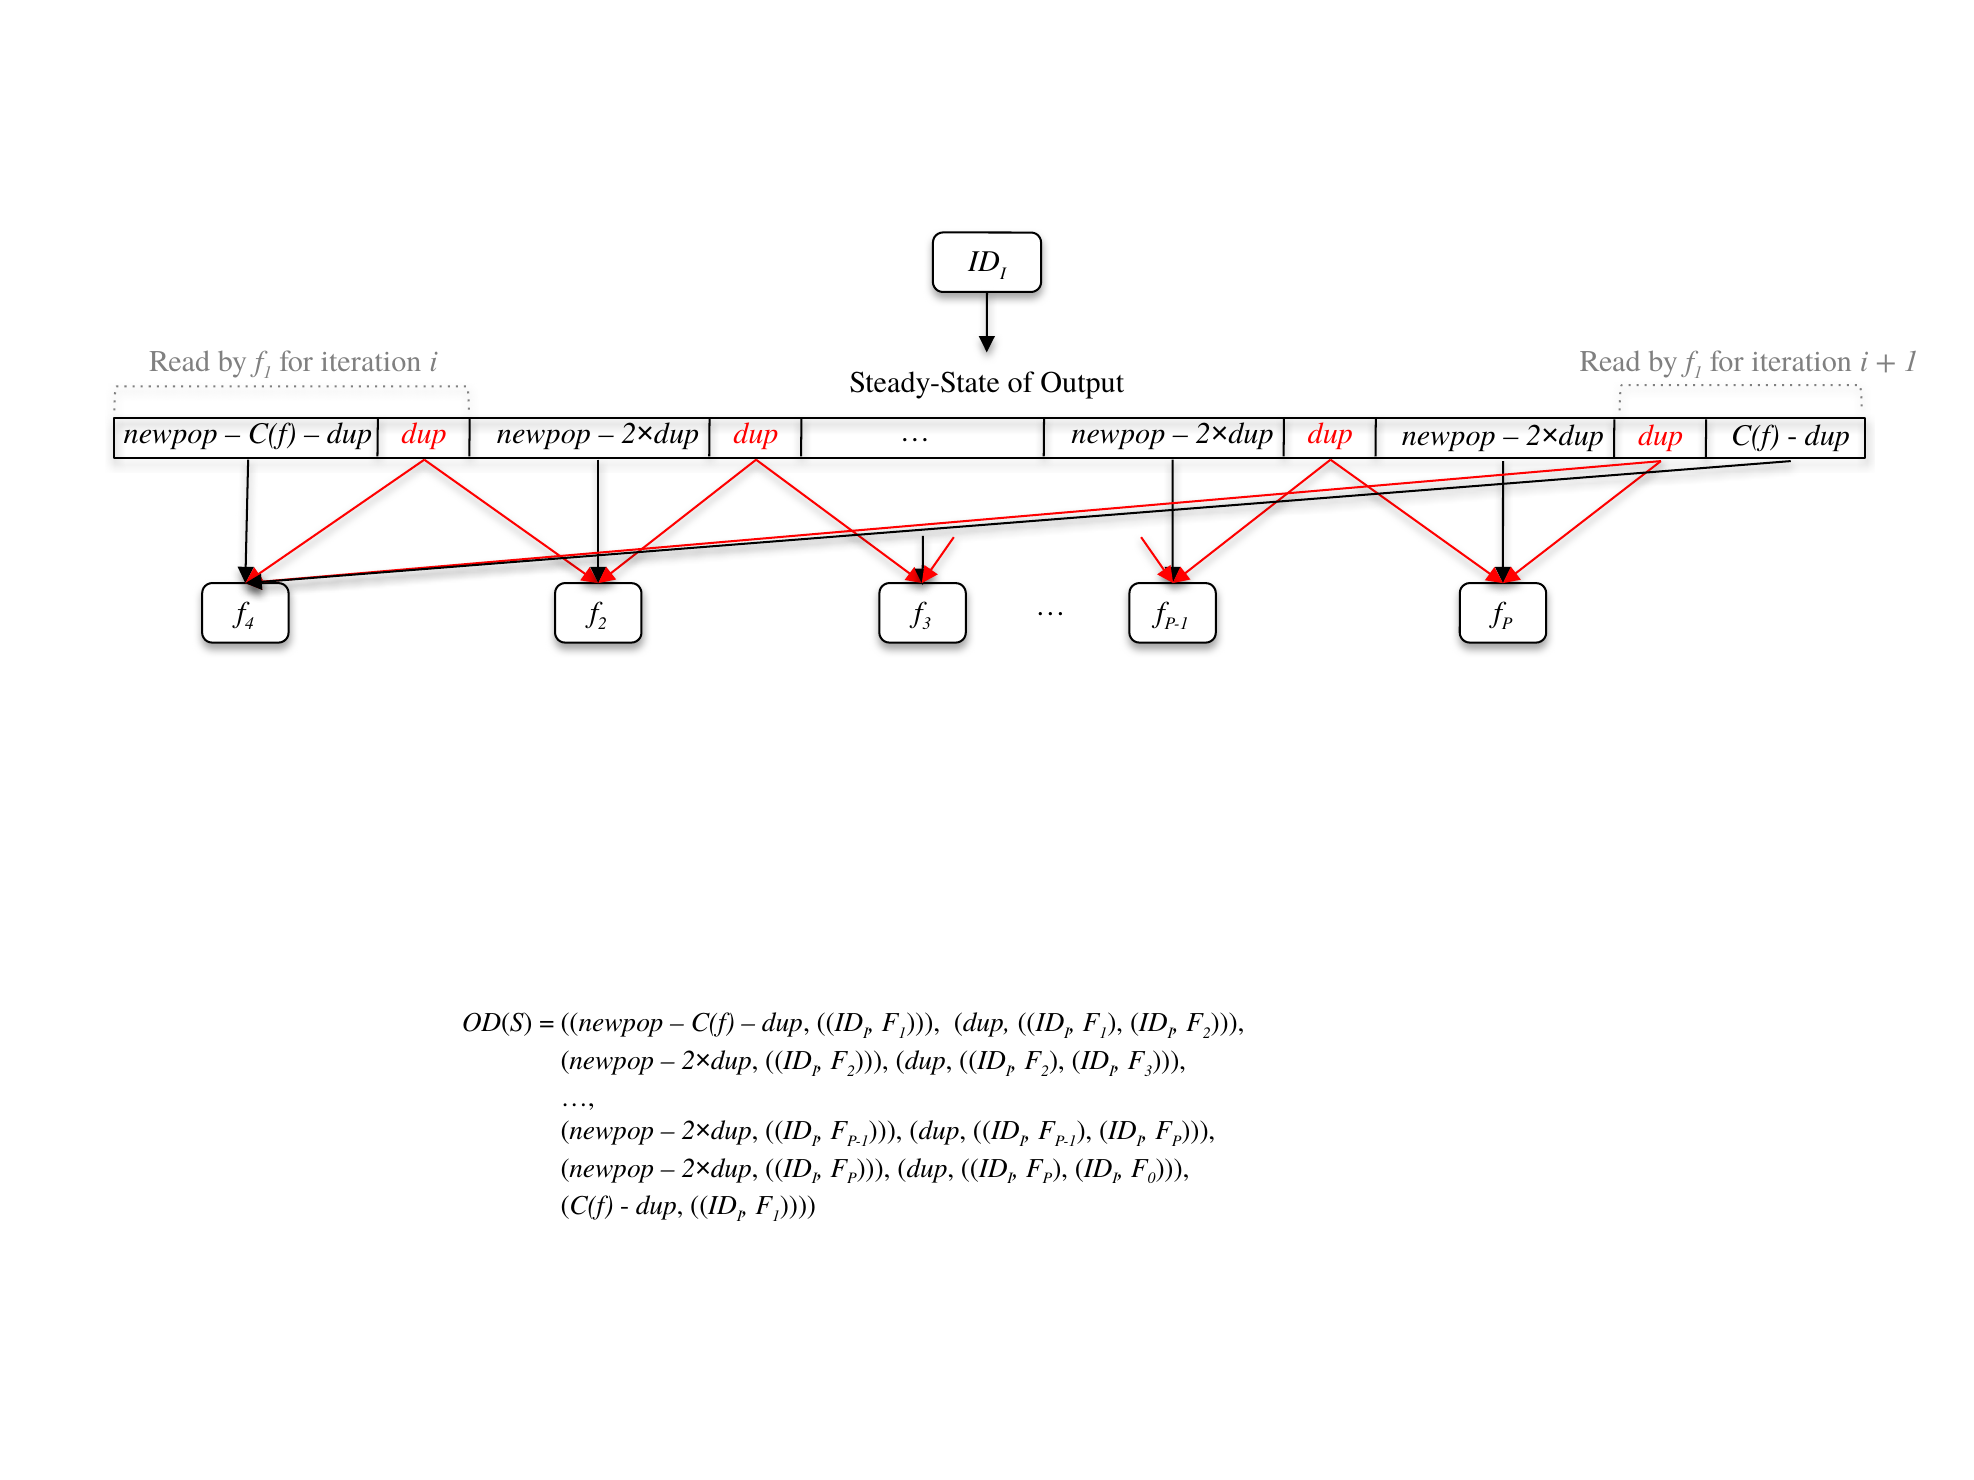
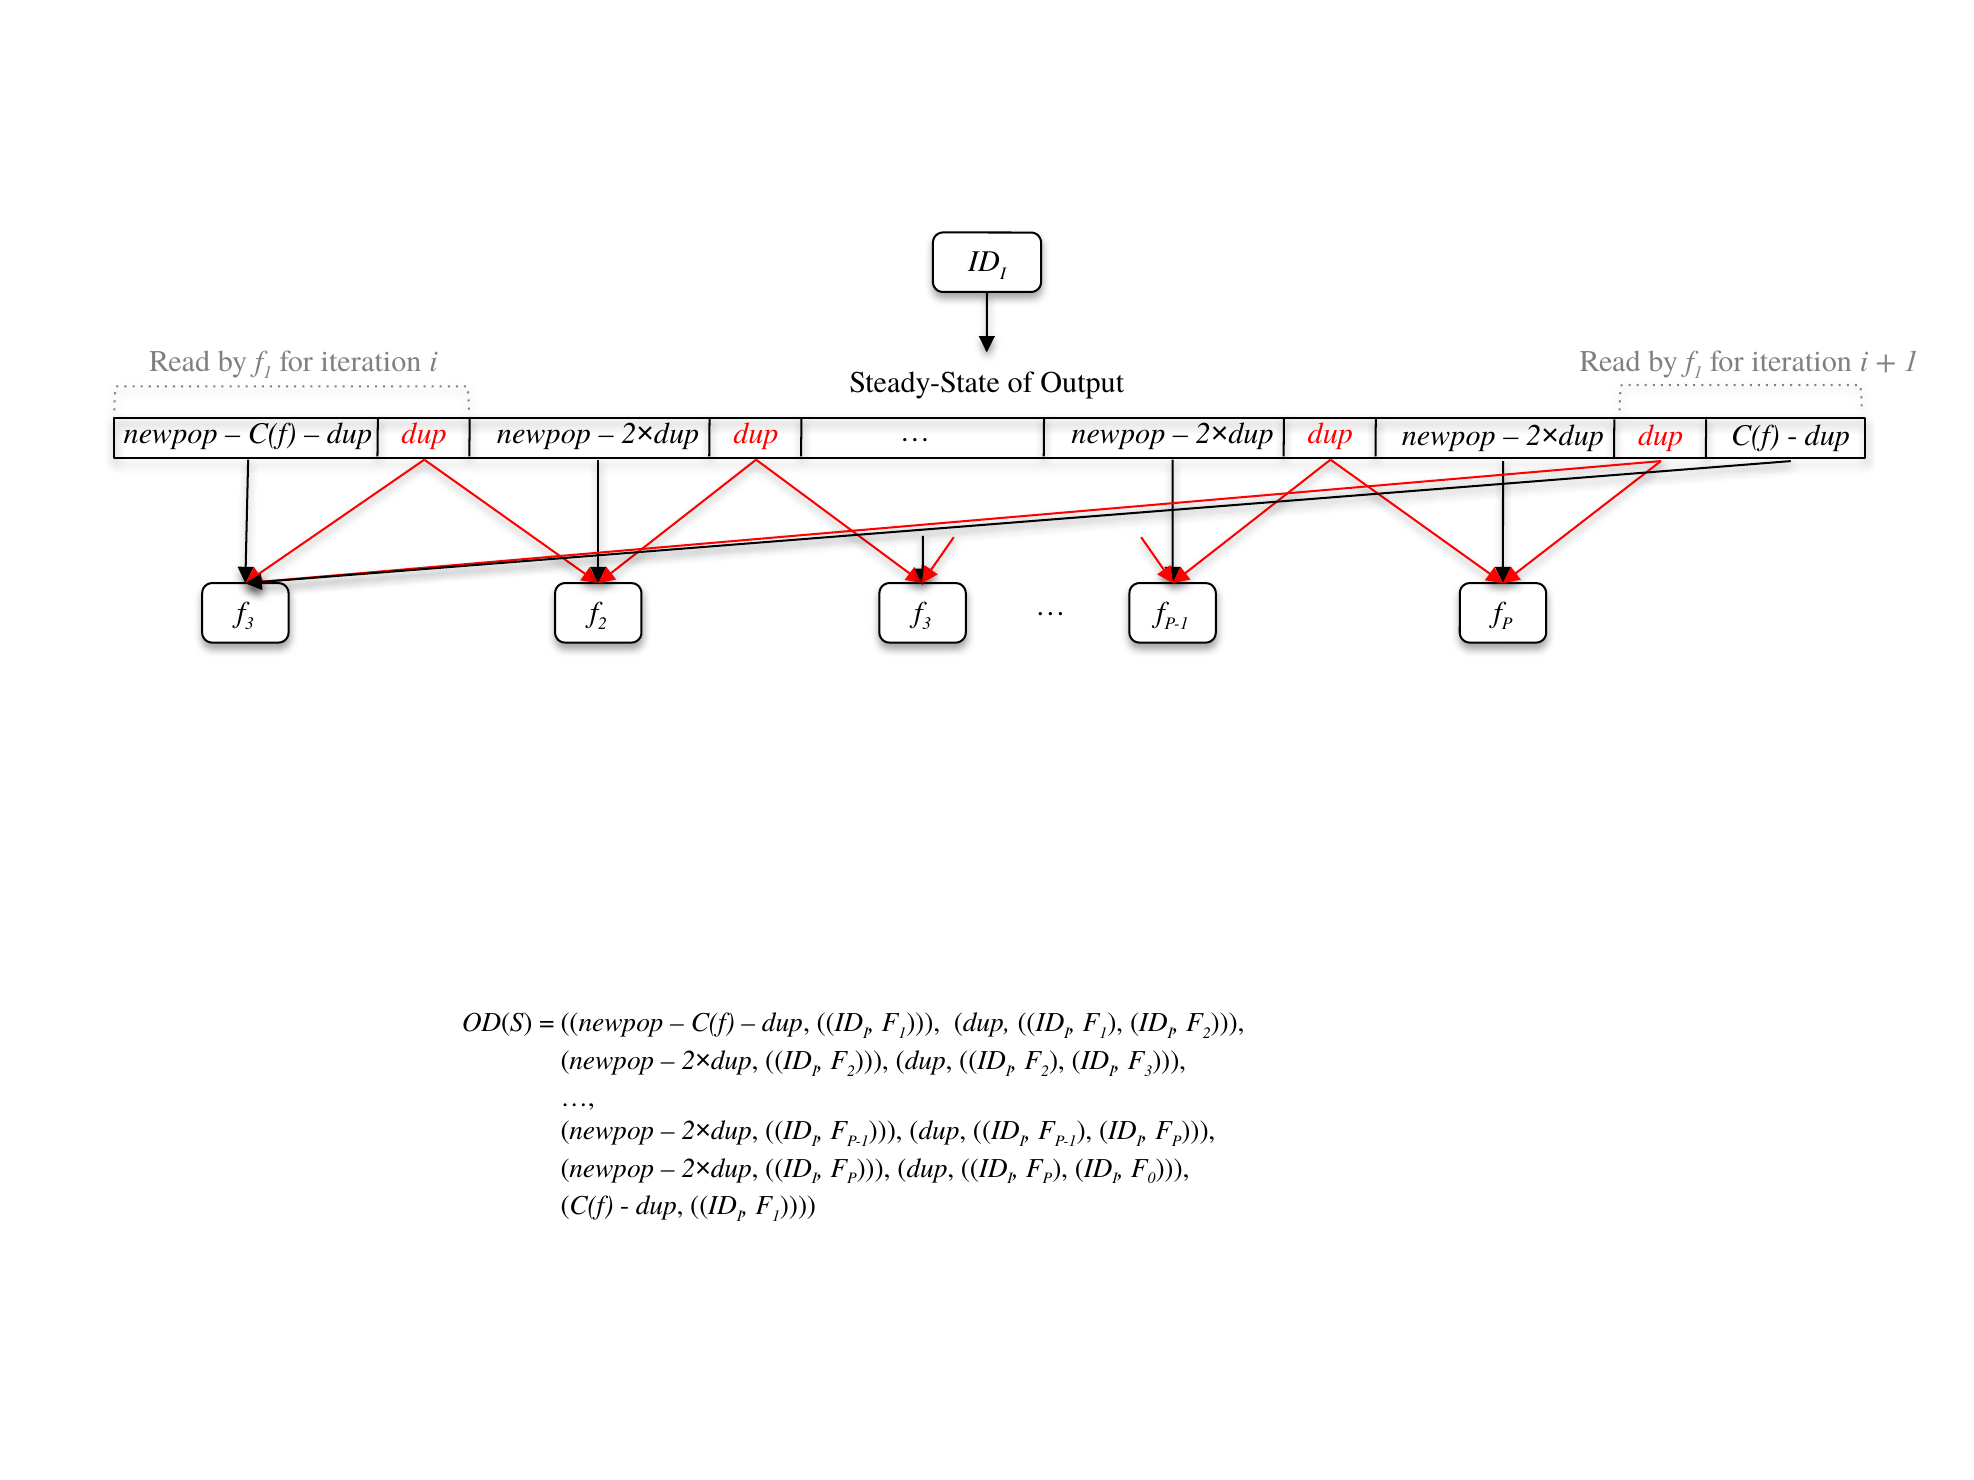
4 at (250, 624): 4 -> 3
